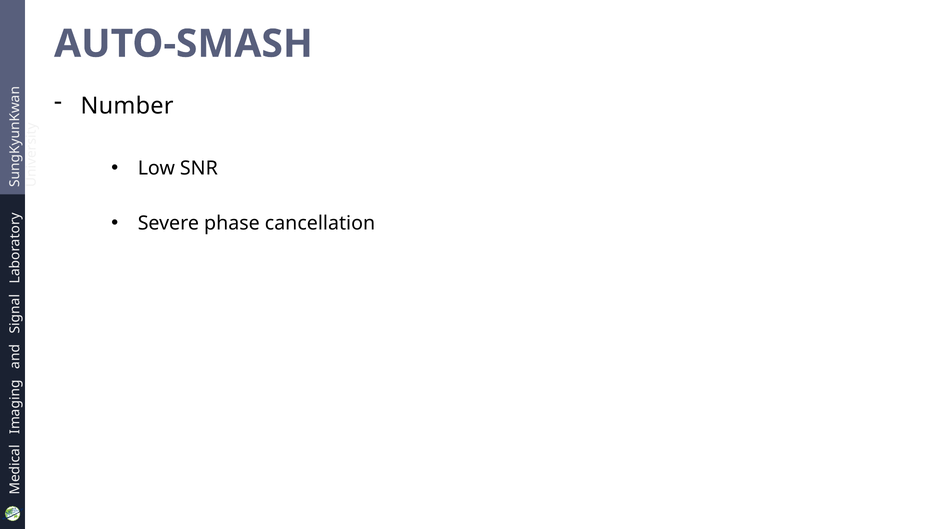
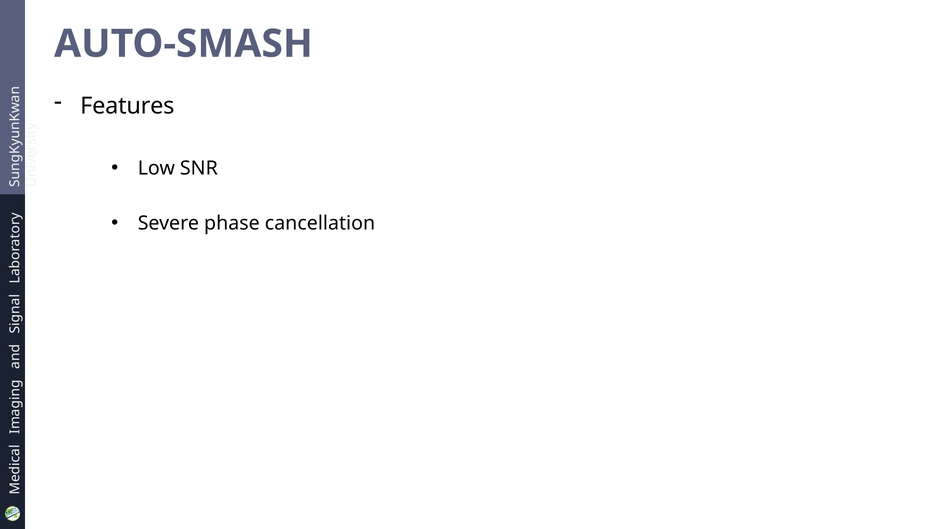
Number: Number -> Features
